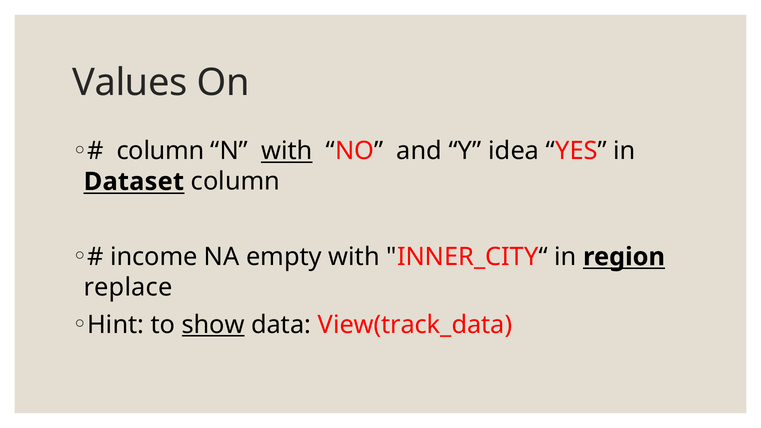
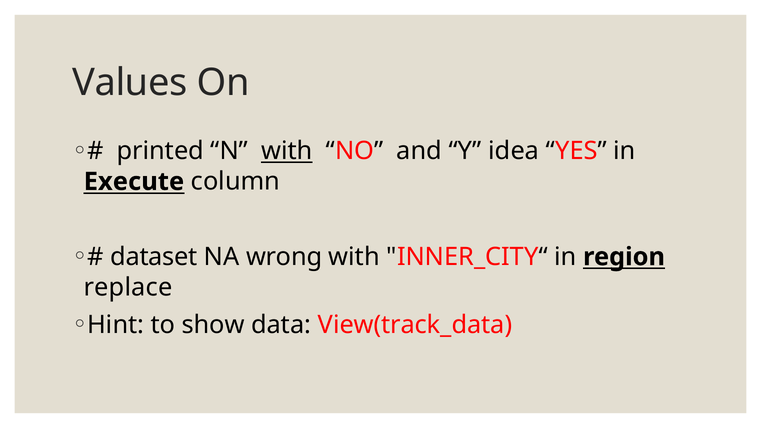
column at (160, 151): column -> printed
Dataset: Dataset -> Execute
income: income -> dataset
empty: empty -> wrong
show underline: present -> none
